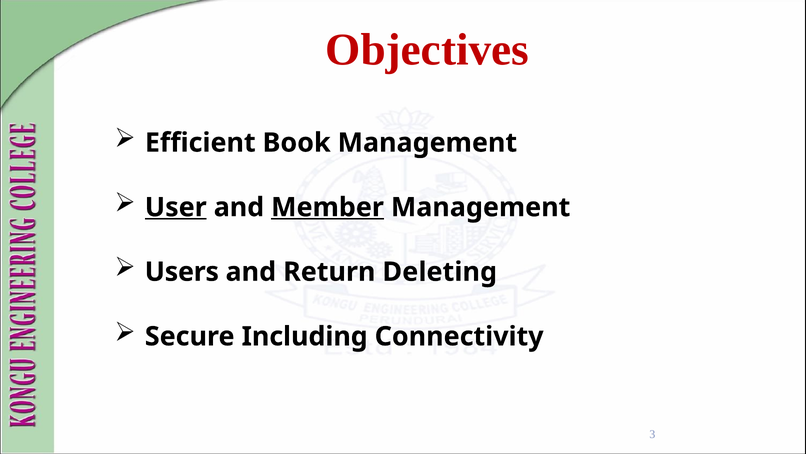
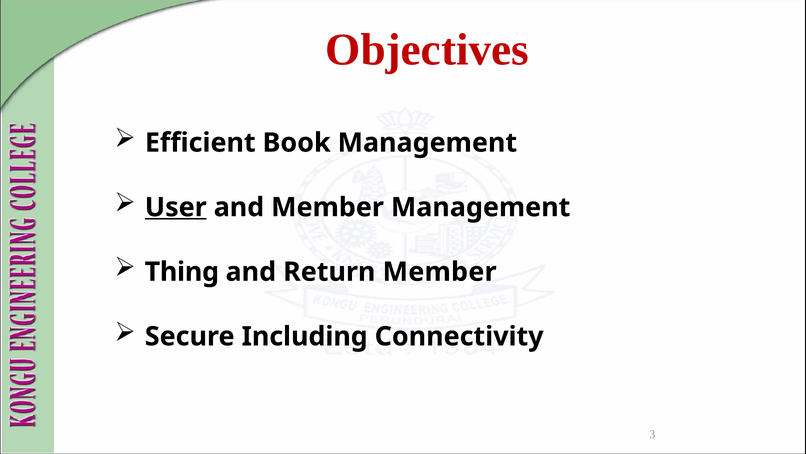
Member at (328, 207) underline: present -> none
Users: Users -> Thing
Return Deleting: Deleting -> Member
